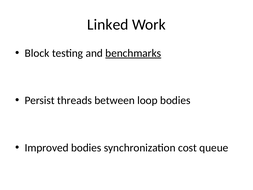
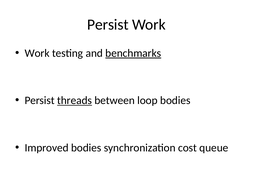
Linked at (108, 24): Linked -> Persist
Block at (37, 53): Block -> Work
threads underline: none -> present
